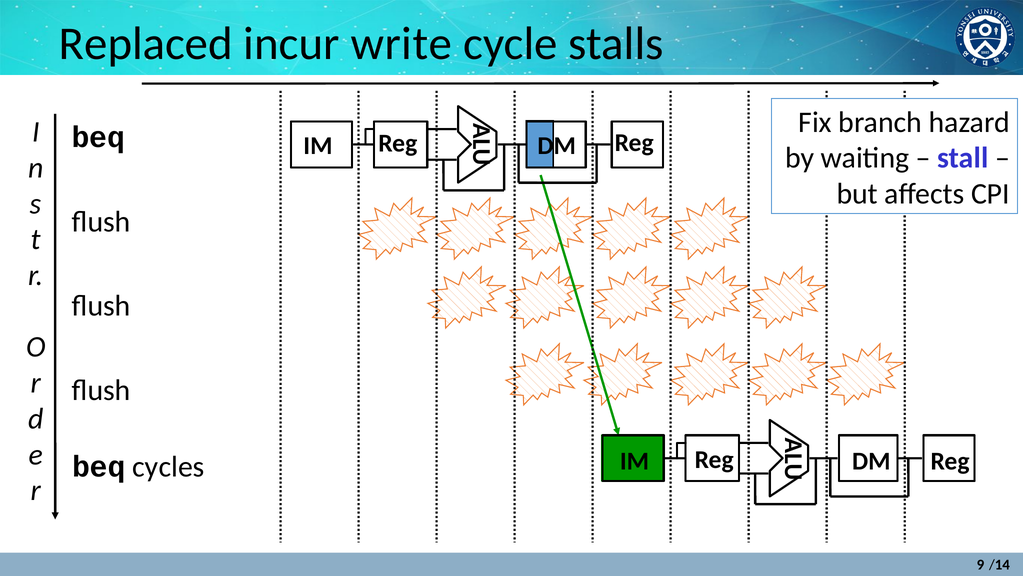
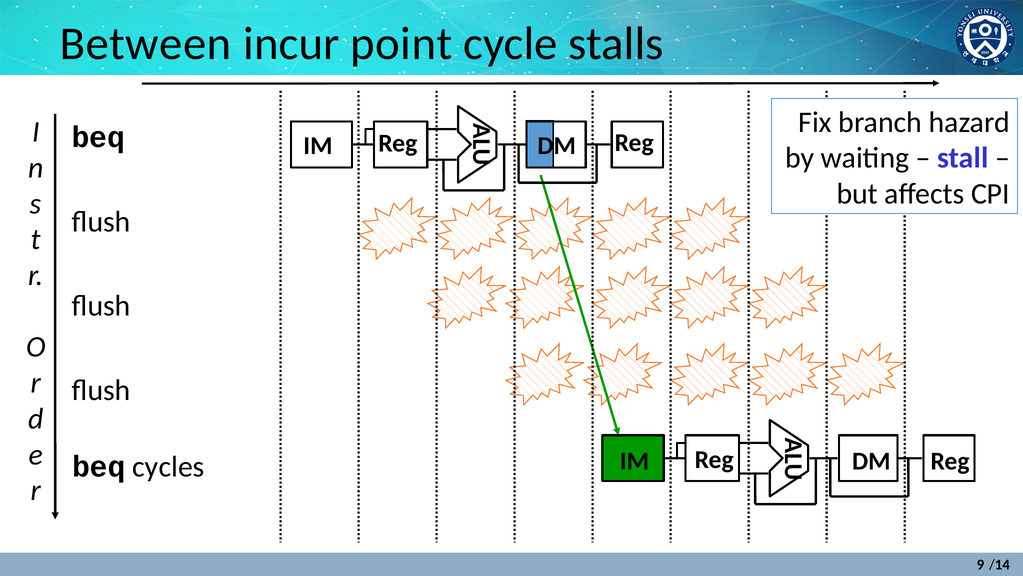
Replaced: Replaced -> Between
write: write -> point
